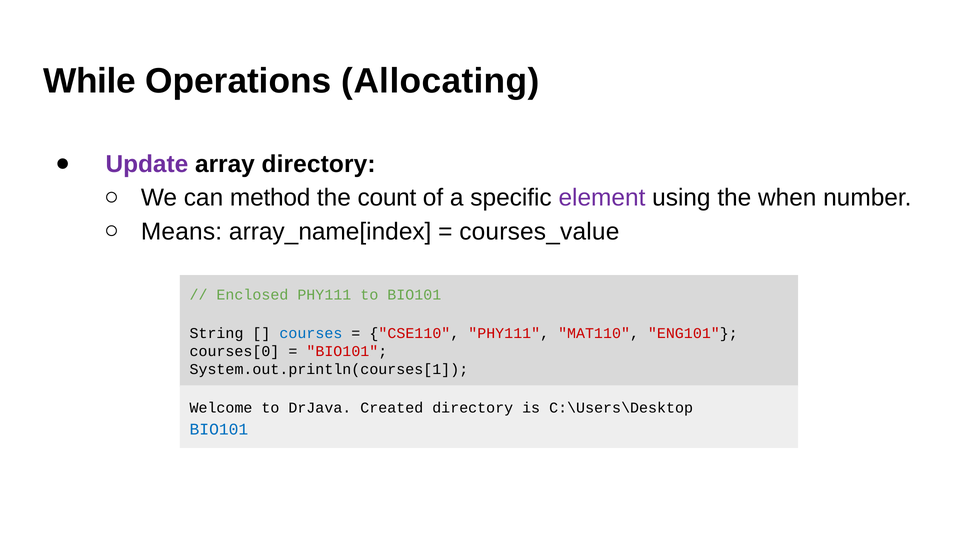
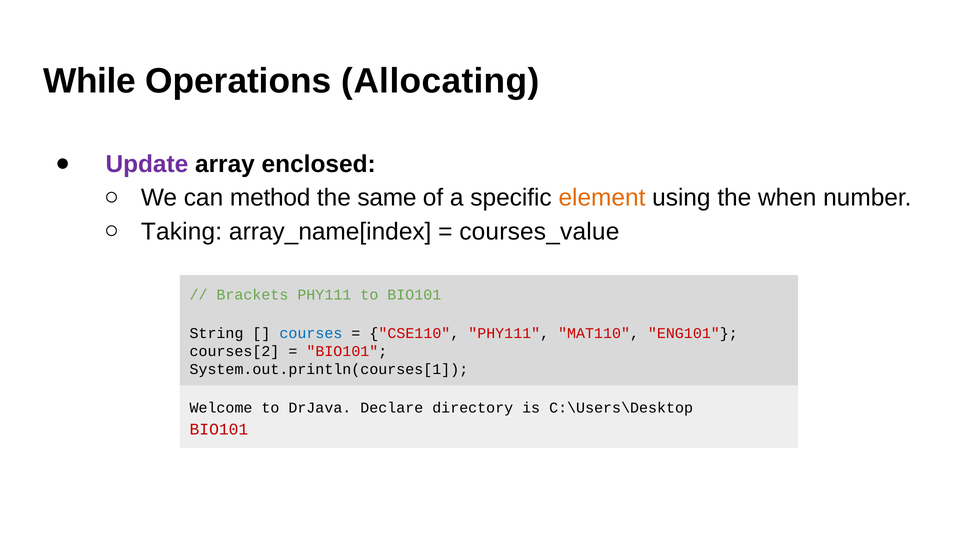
array directory: directory -> enclosed
count: count -> same
element colour: purple -> orange
Means: Means -> Taking
Enclosed: Enclosed -> Brackets
courses[0: courses[0 -> courses[2
Created: Created -> Declare
BIO101 at (219, 430) colour: blue -> red
